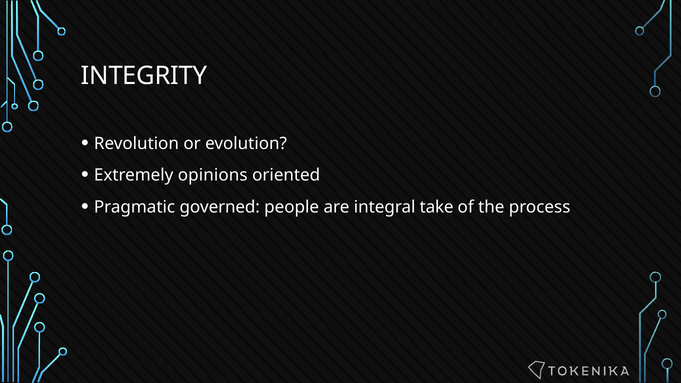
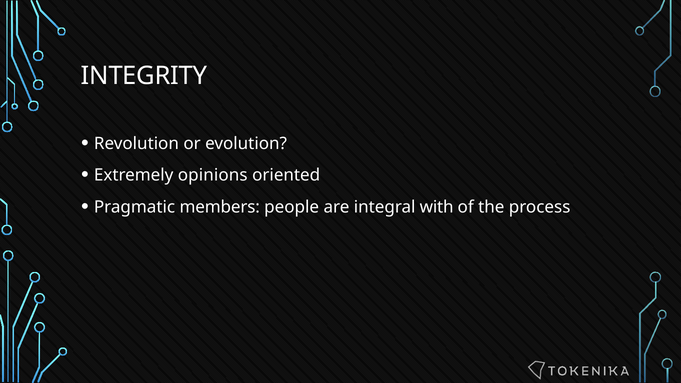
governed: governed -> members
take: take -> with
